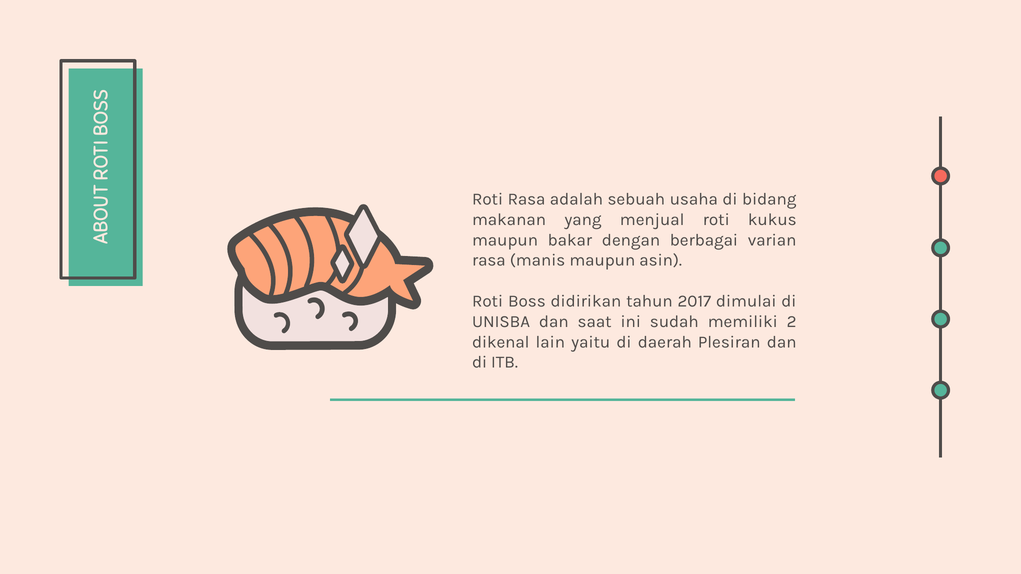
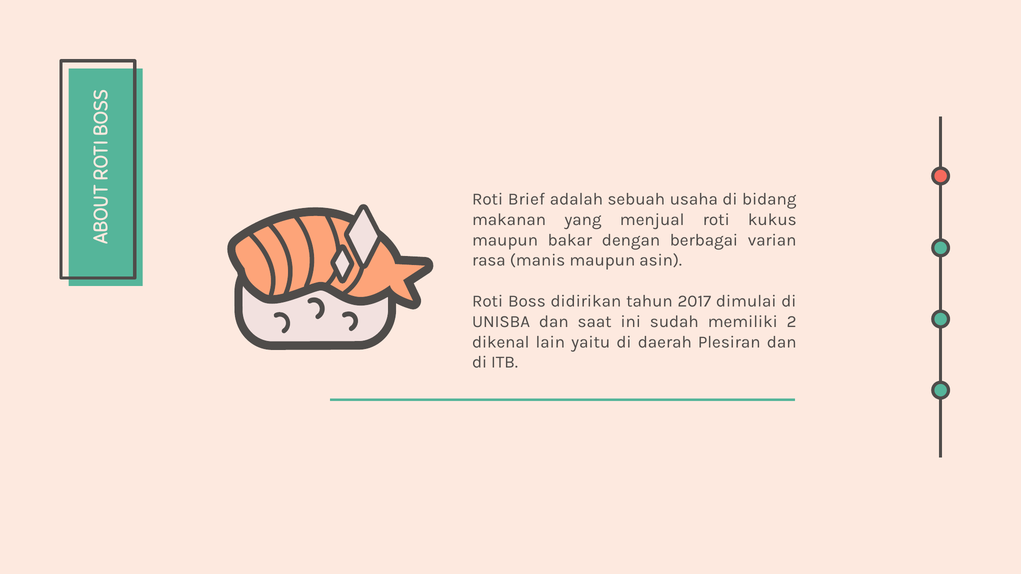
Roti Rasa: Rasa -> Brief
